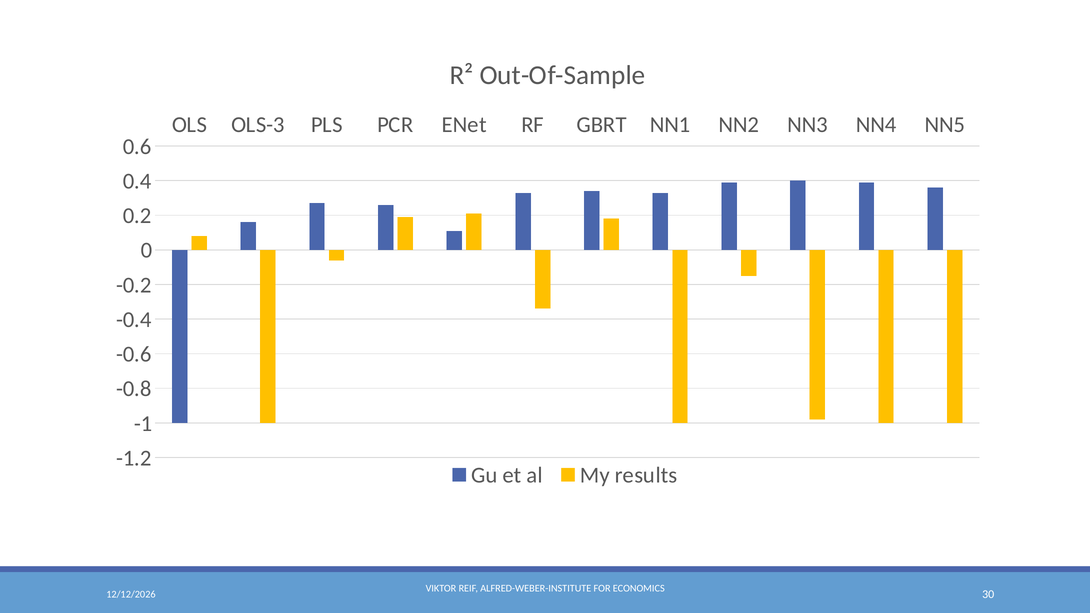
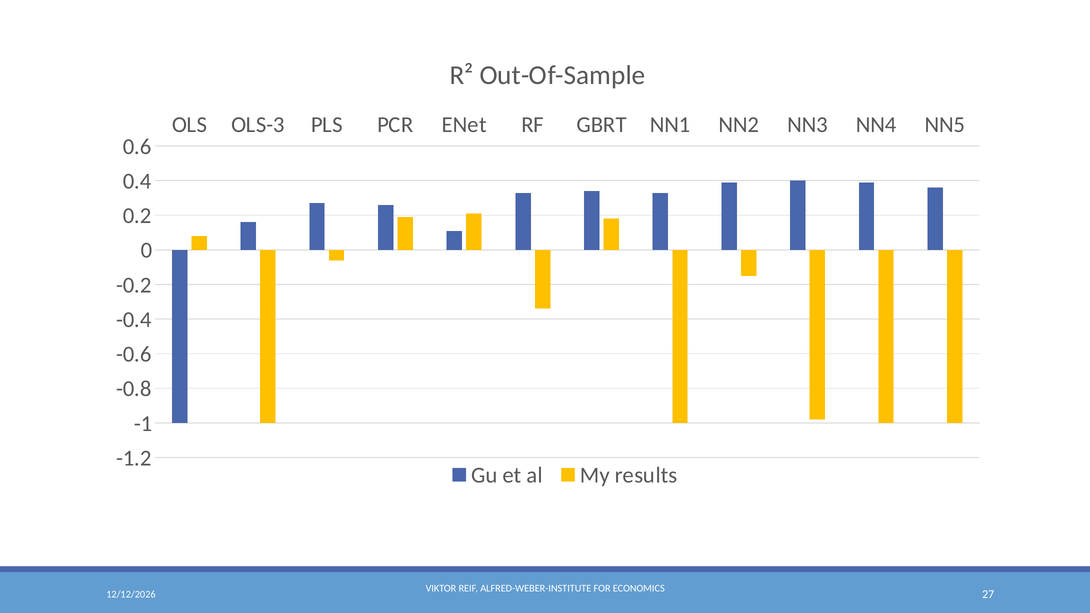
30: 30 -> 27
